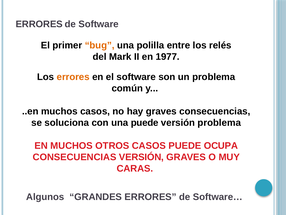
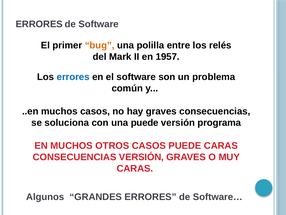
1977: 1977 -> 1957
errores at (73, 77) colour: orange -> blue
versión problema: problema -> programa
PUEDE OCUPA: OCUPA -> CARAS
